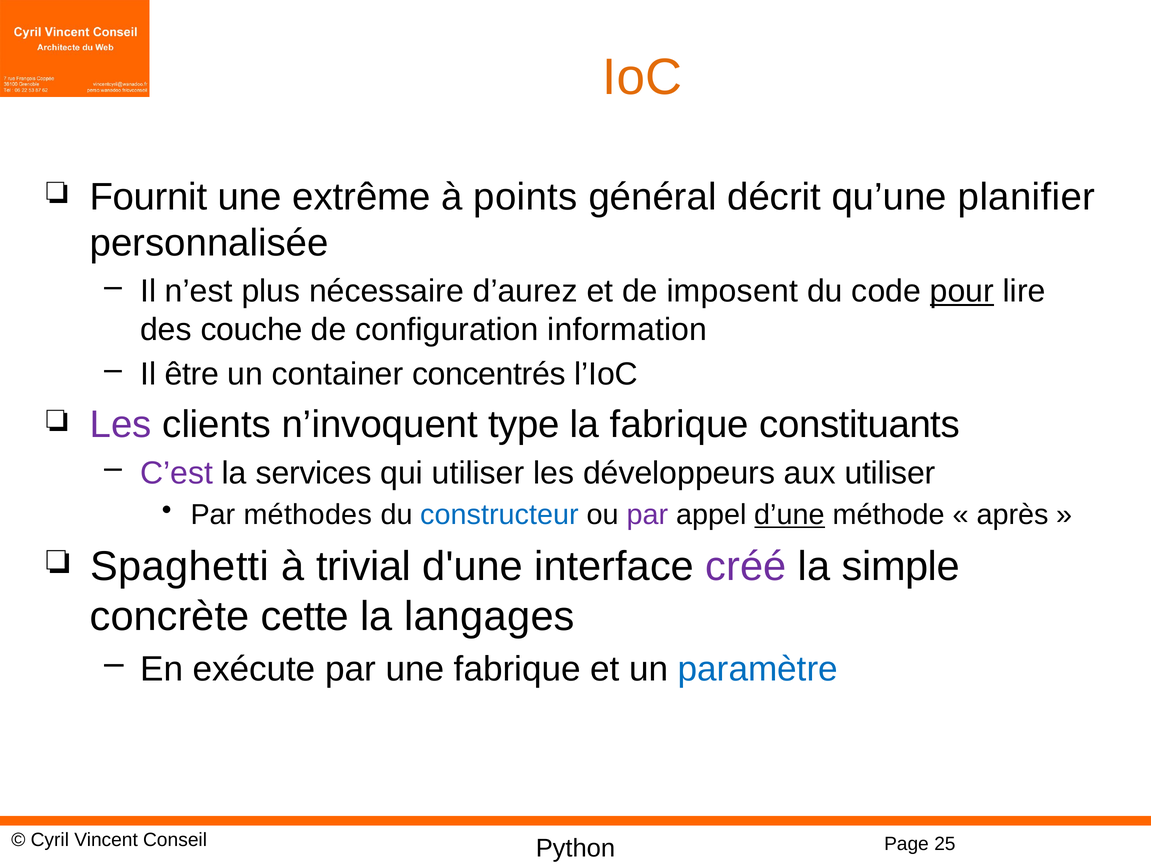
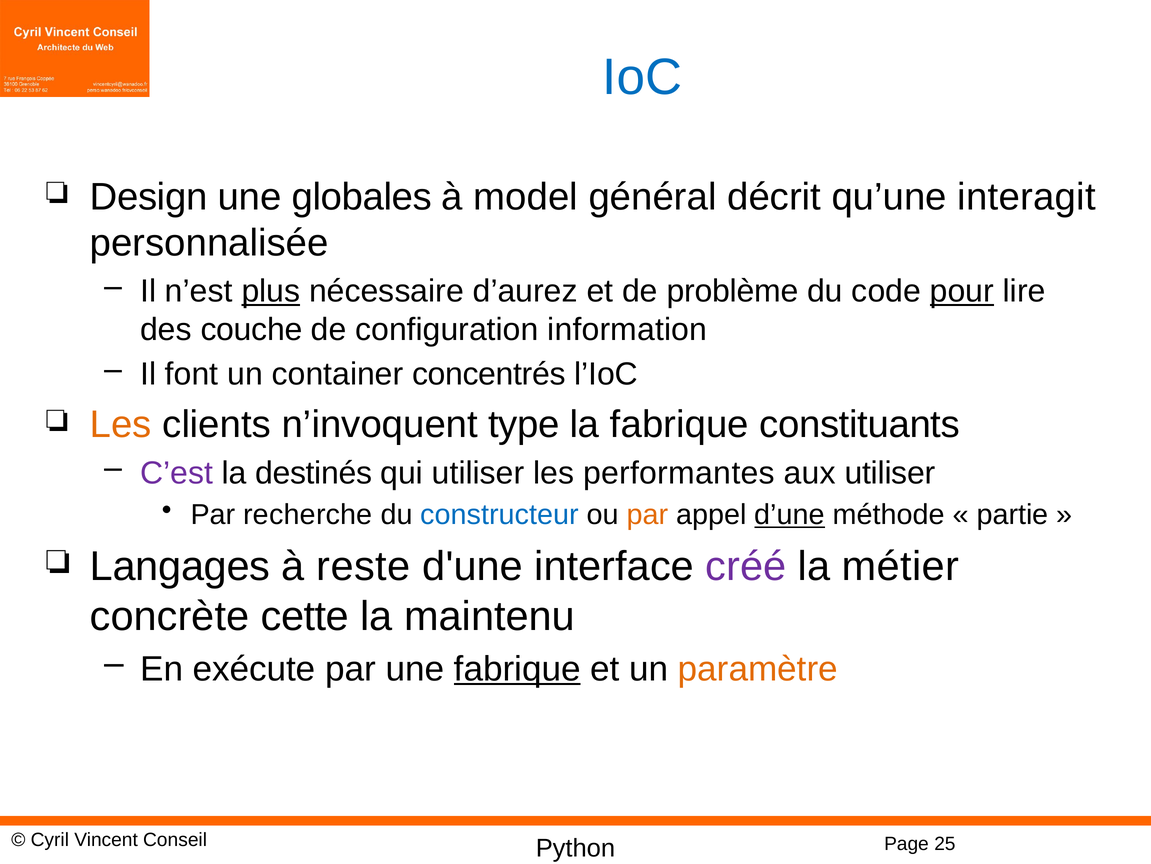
IoC colour: orange -> blue
Fournit: Fournit -> Design
extrême: extrême -> globales
points: points -> model
planifier: planifier -> interagit
plus underline: none -> present
imposent: imposent -> problème
être: être -> font
Les at (121, 424) colour: purple -> orange
services: services -> destinés
développeurs: développeurs -> performantes
méthodes: méthodes -> recherche
par at (647, 515) colour: purple -> orange
après: après -> partie
Spaghetti: Spaghetti -> Langages
trivial: trivial -> reste
simple: simple -> métier
langages: langages -> maintenu
fabrique at (517, 668) underline: none -> present
paramètre colour: blue -> orange
